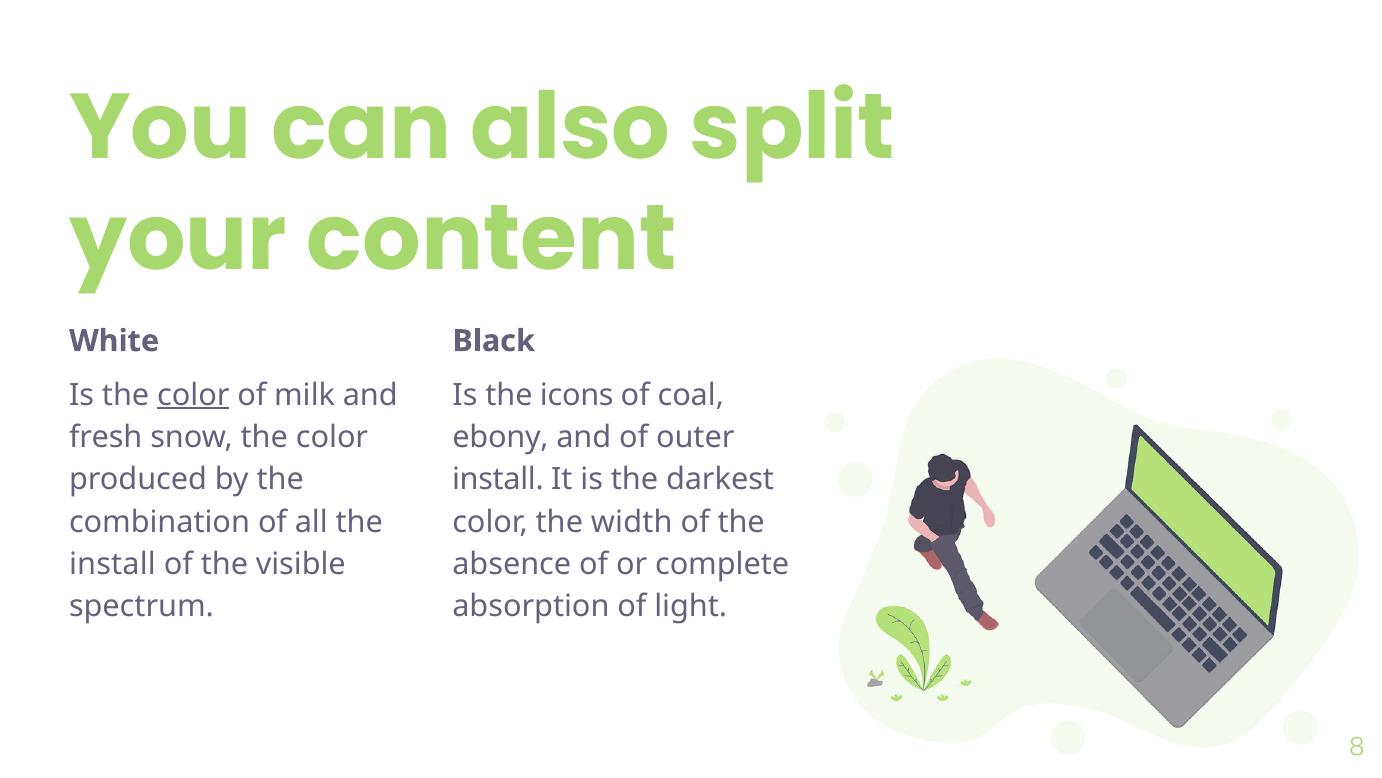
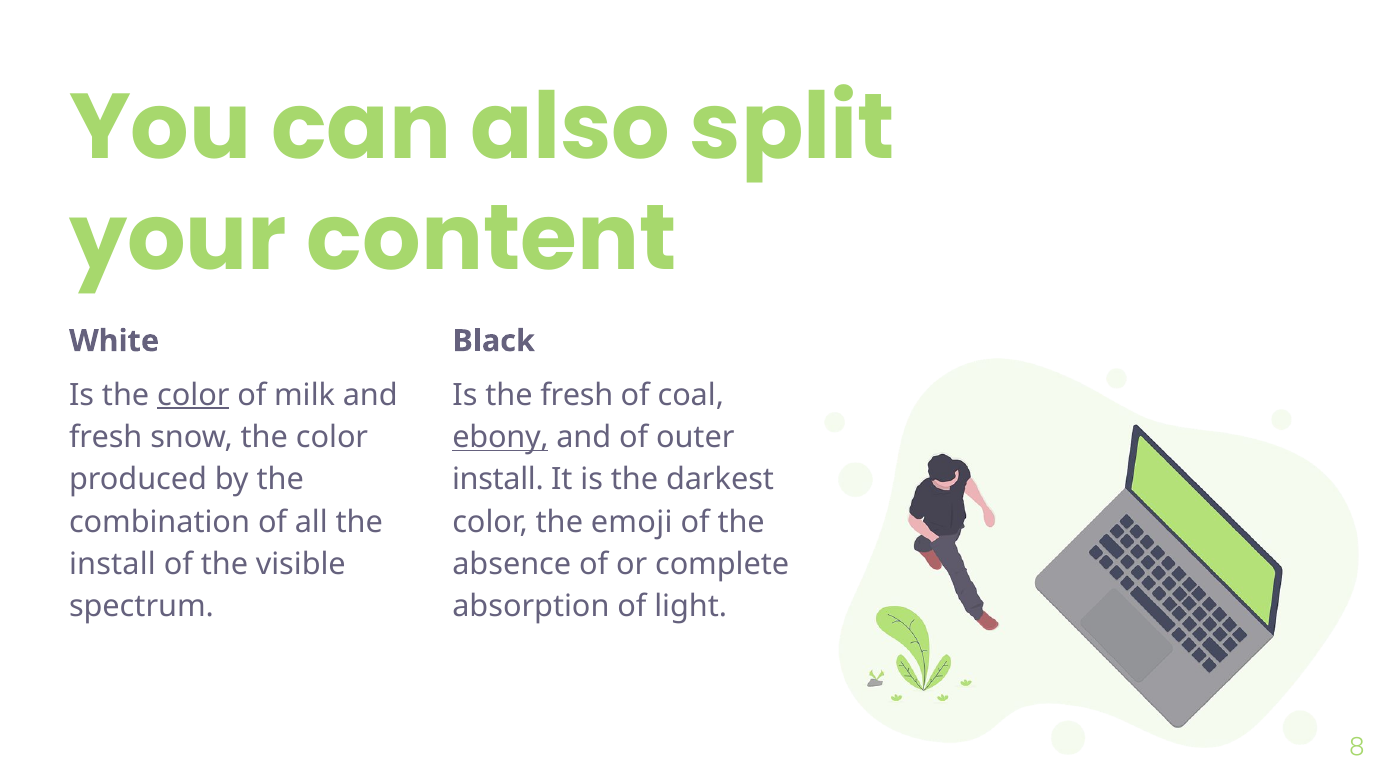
the icons: icons -> fresh
ebony underline: none -> present
width: width -> emoji
